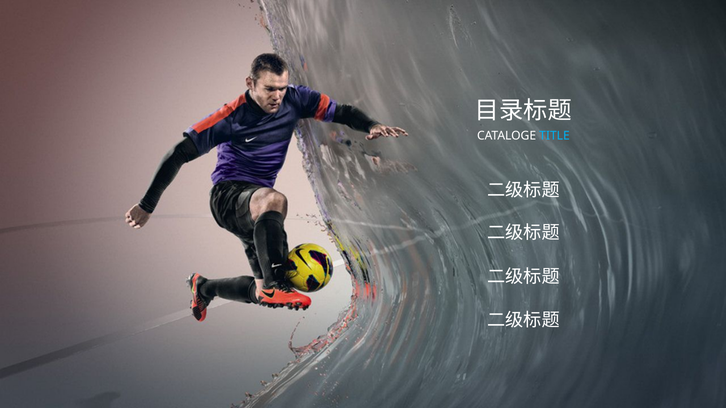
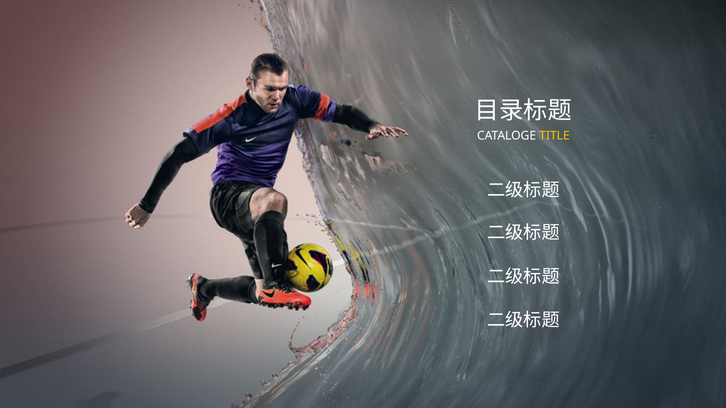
TITLE colour: light blue -> yellow
